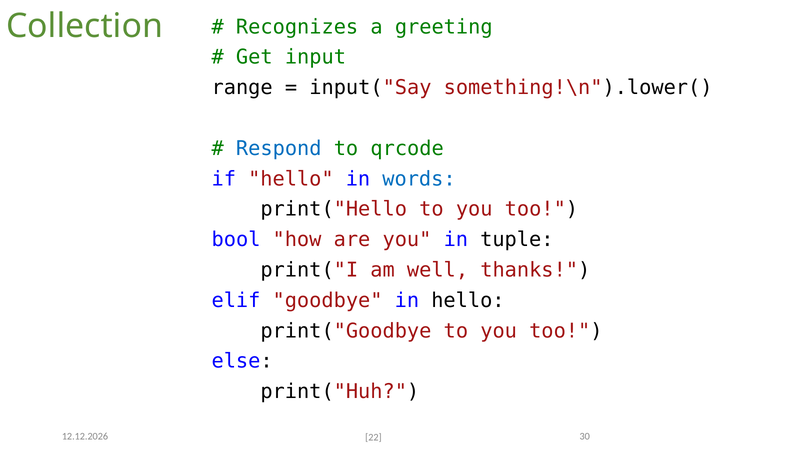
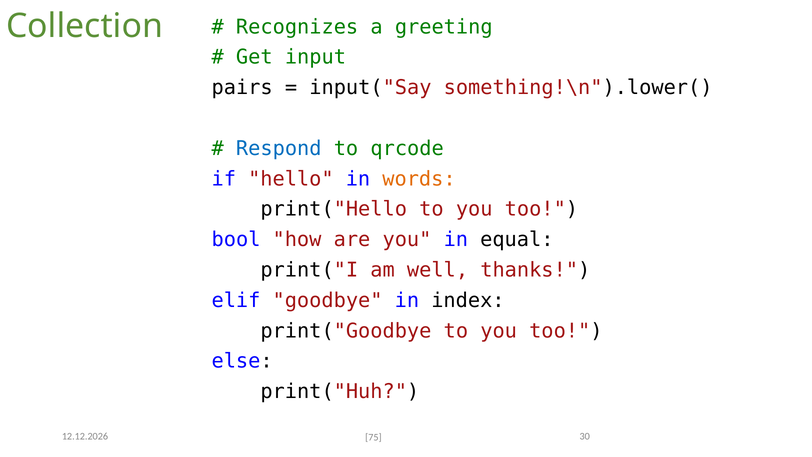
range: range -> pairs
words colour: blue -> orange
tuple: tuple -> equal
in hello: hello -> index
22: 22 -> 75
